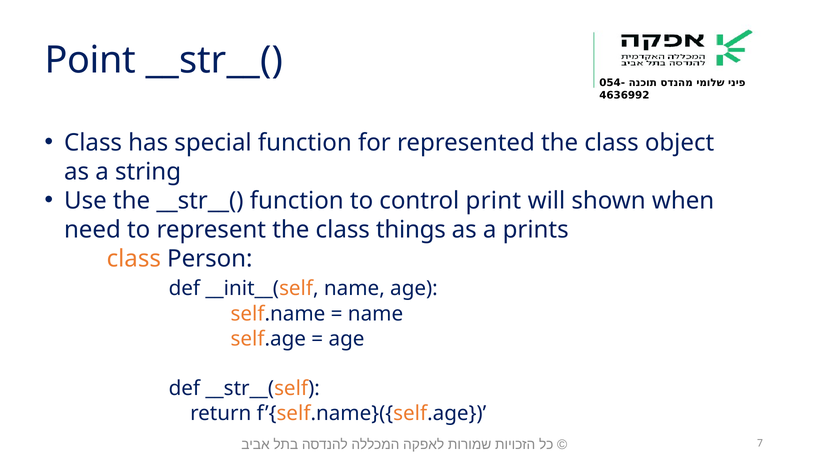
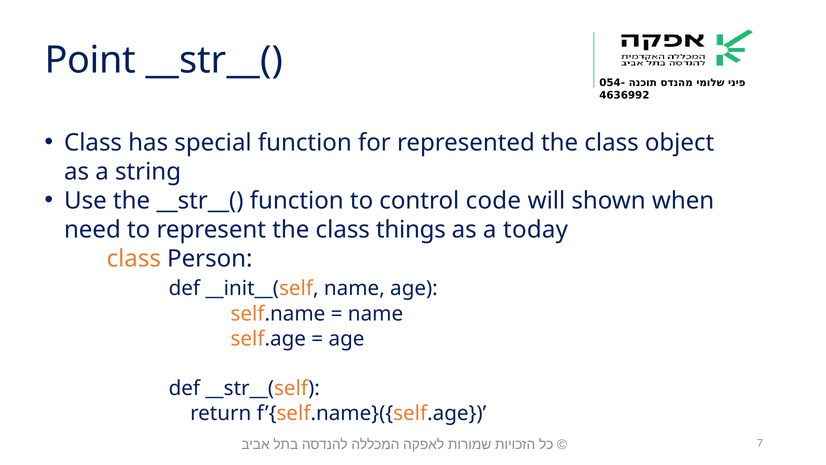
print: print -> code
prints: prints -> today
